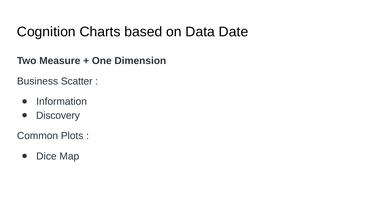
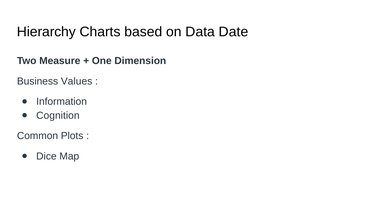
Cognition: Cognition -> Hierarchy
Scatter: Scatter -> Values
Discovery: Discovery -> Cognition
